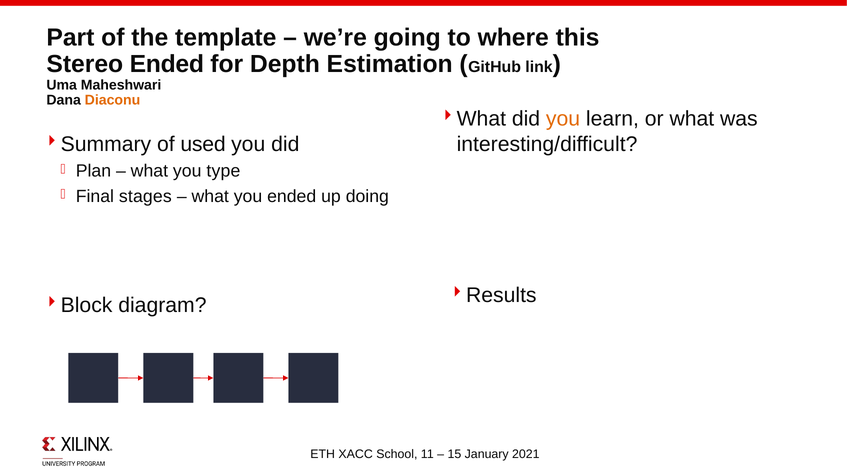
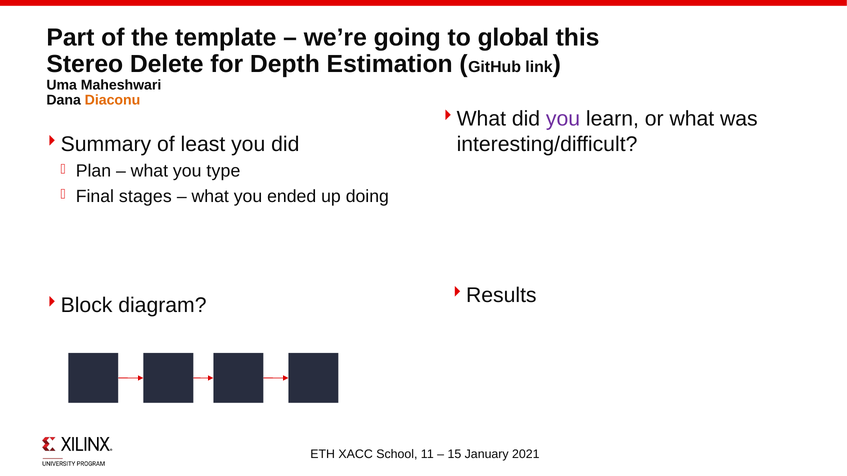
where: where -> global
Stereo Ended: Ended -> Delete
you at (563, 119) colour: orange -> purple
used: used -> least
